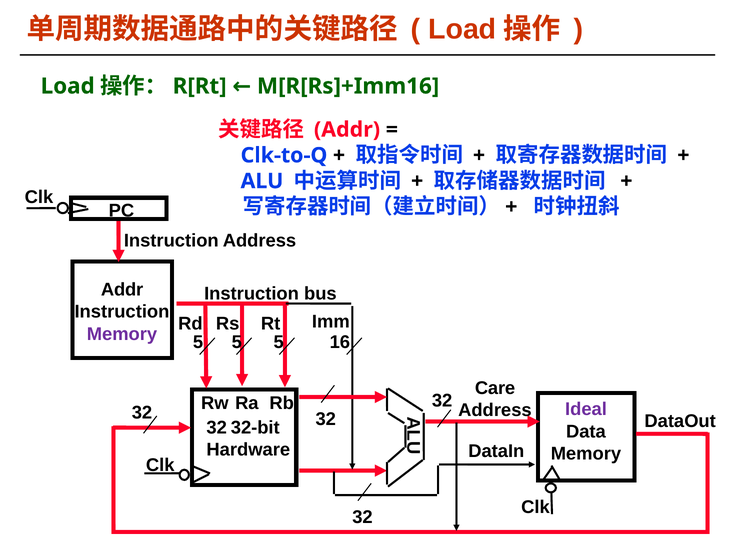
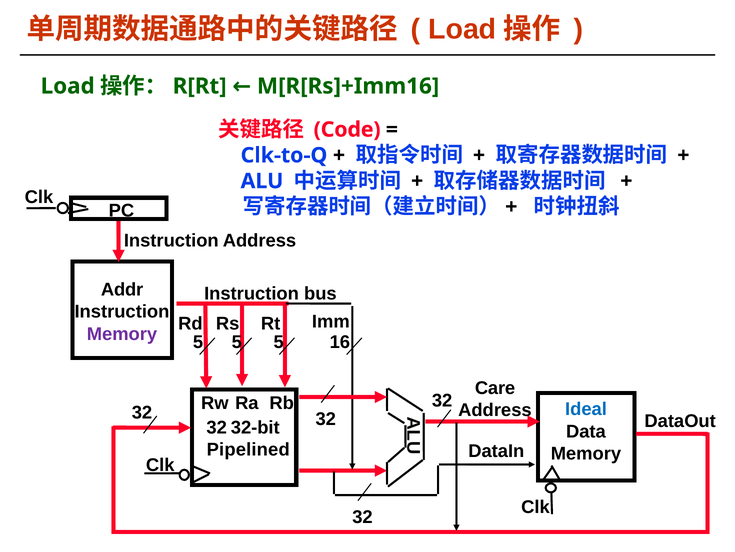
Addr at (347, 129): Addr -> Code
Ideal colour: purple -> blue
Hardware: Hardware -> Pipelined
